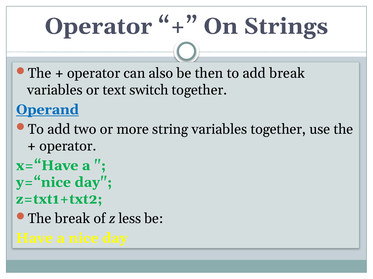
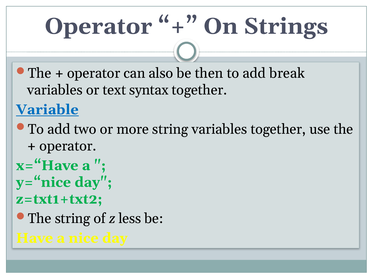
switch: switch -> syntax
Operand: Operand -> Variable
The break: break -> string
